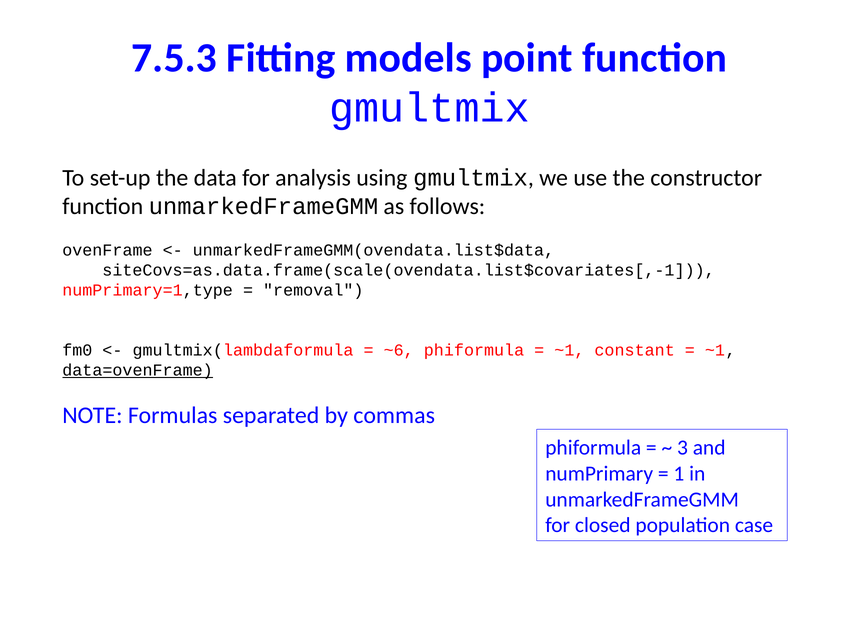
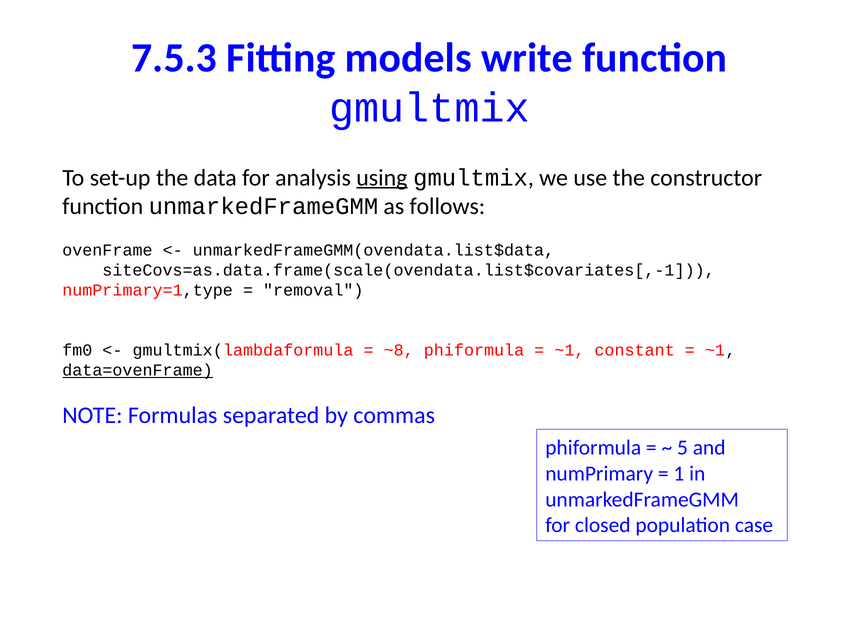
point: point -> write
using underline: none -> present
~6: ~6 -> ~8
3: 3 -> 5
